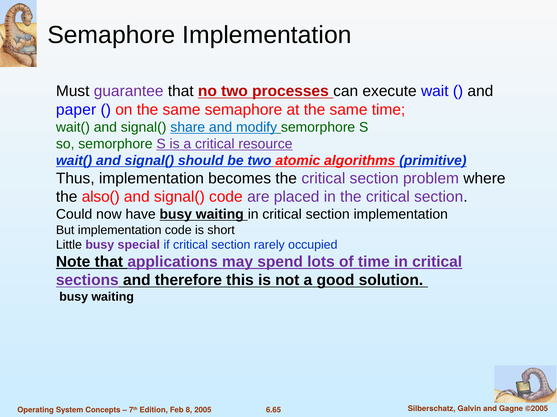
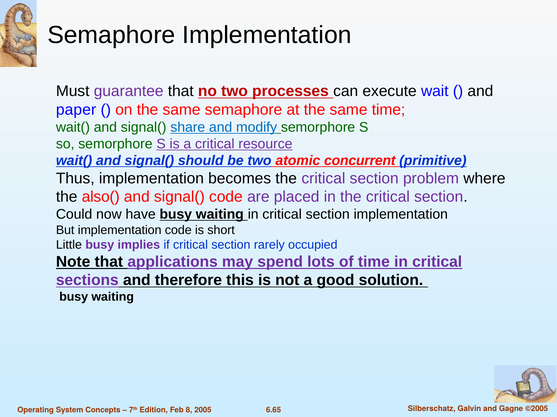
algorithms: algorithms -> concurrent
special: special -> implies
